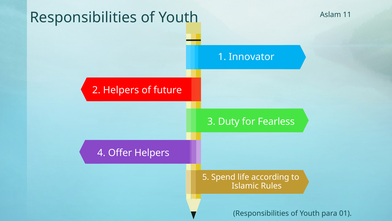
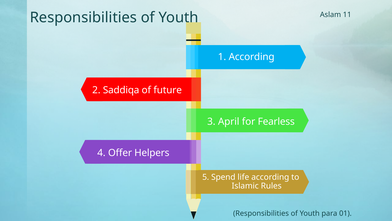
1 Innovator: Innovator -> According
2 Helpers: Helpers -> Saddiqa
Duty: Duty -> April
